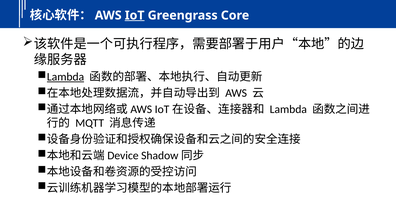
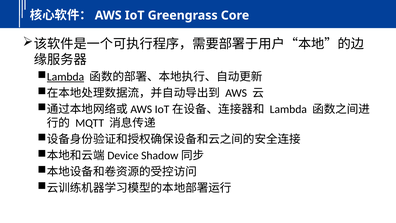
IoT underline: present -> none
